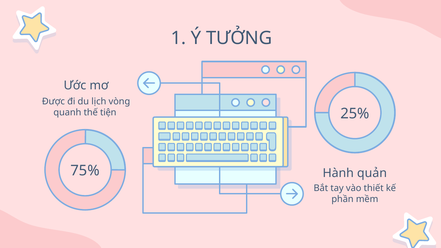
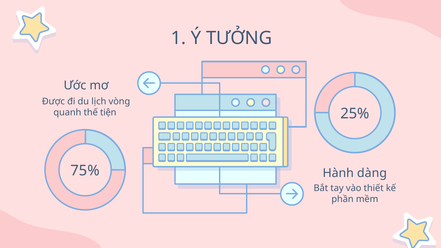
quản: quản -> dàng
